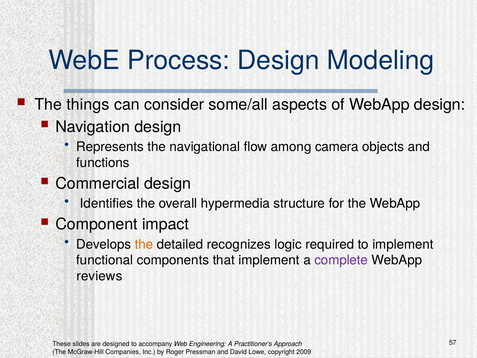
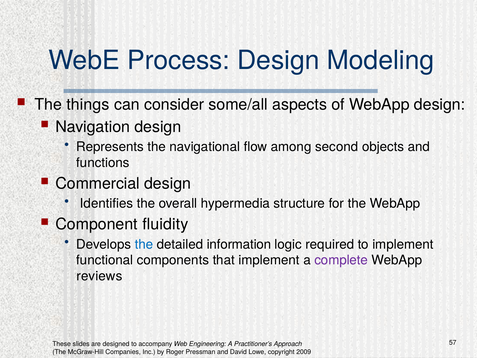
camera: camera -> second
impact: impact -> fluidity
the at (144, 244) colour: orange -> blue
recognizes: recognizes -> information
